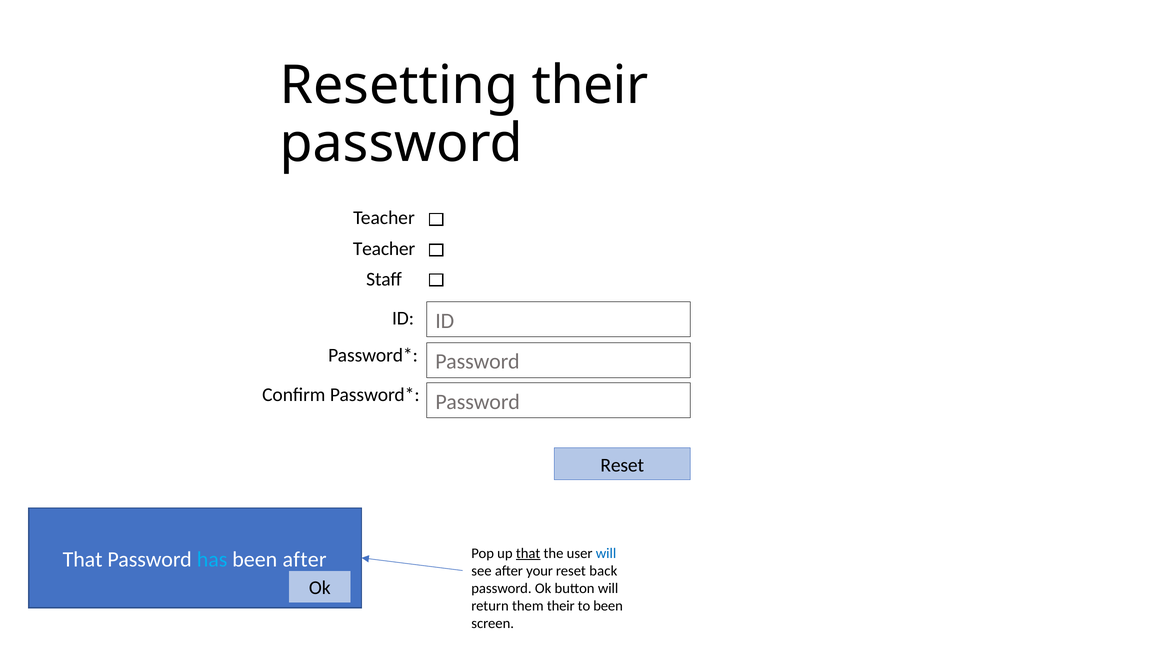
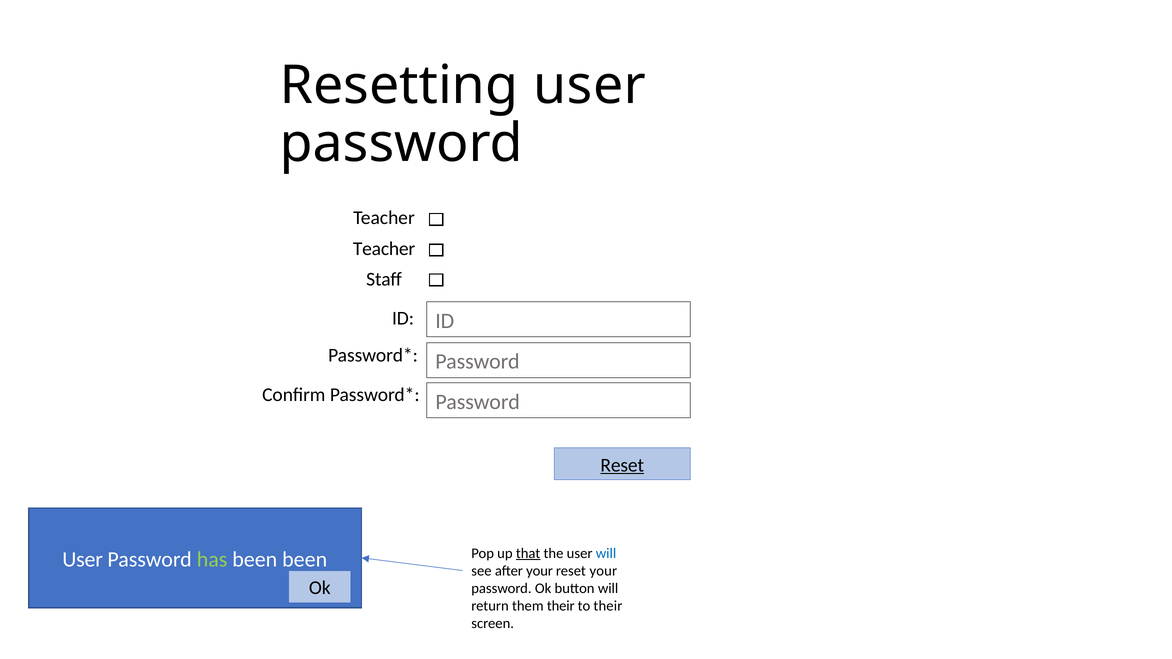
Resetting their: their -> user
Reset at (622, 465) underline: none -> present
That at (83, 560): That -> User
has colour: light blue -> light green
been after: after -> been
reset back: back -> your
to been: been -> their
